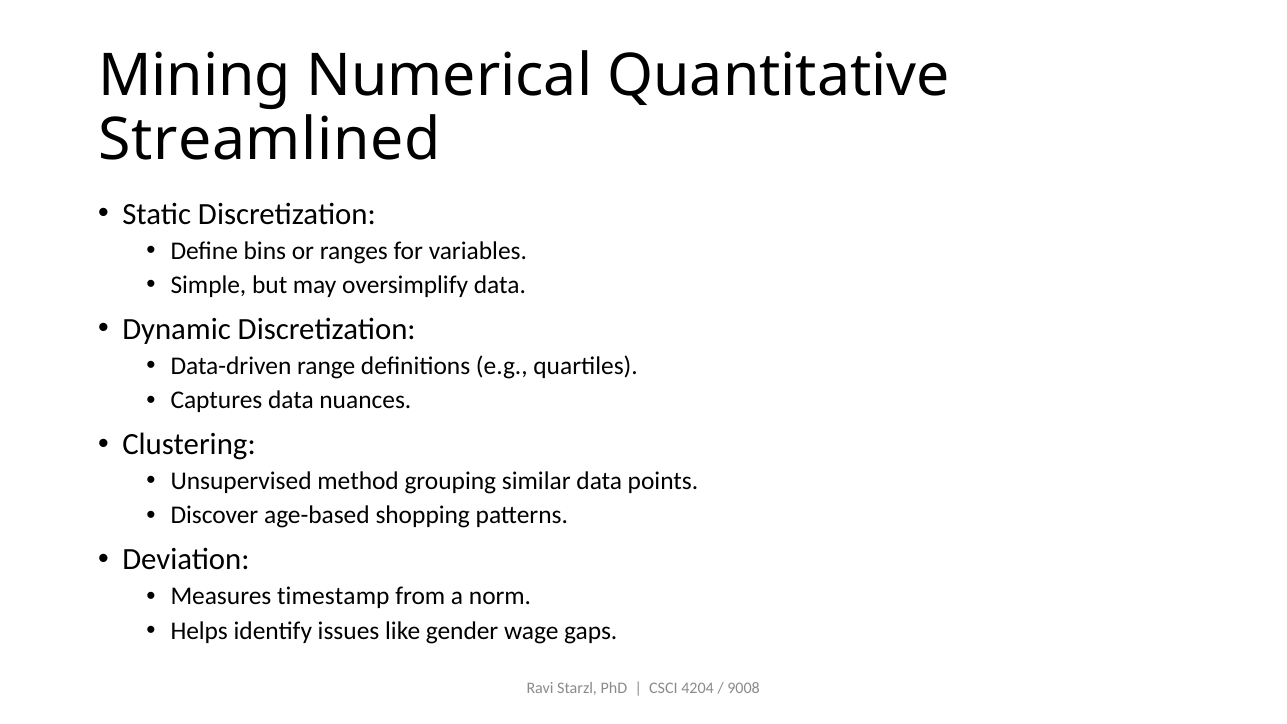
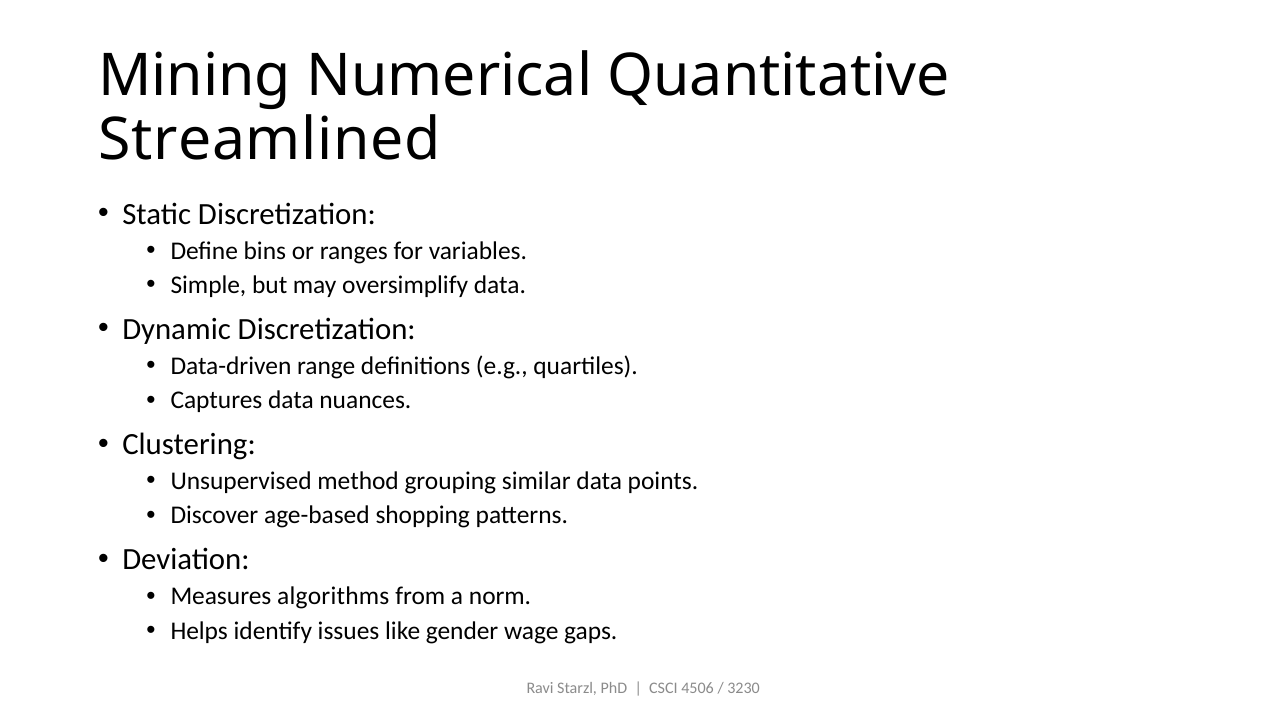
timestamp: timestamp -> algorithms
4204: 4204 -> 4506
9008: 9008 -> 3230
